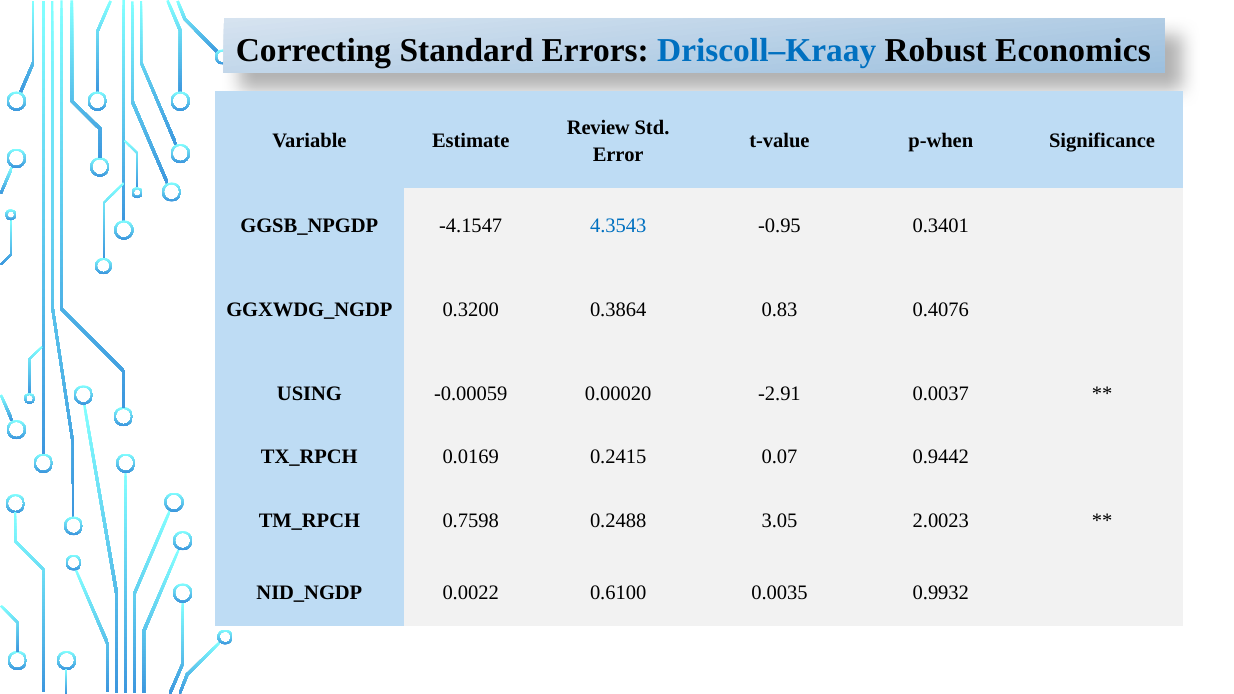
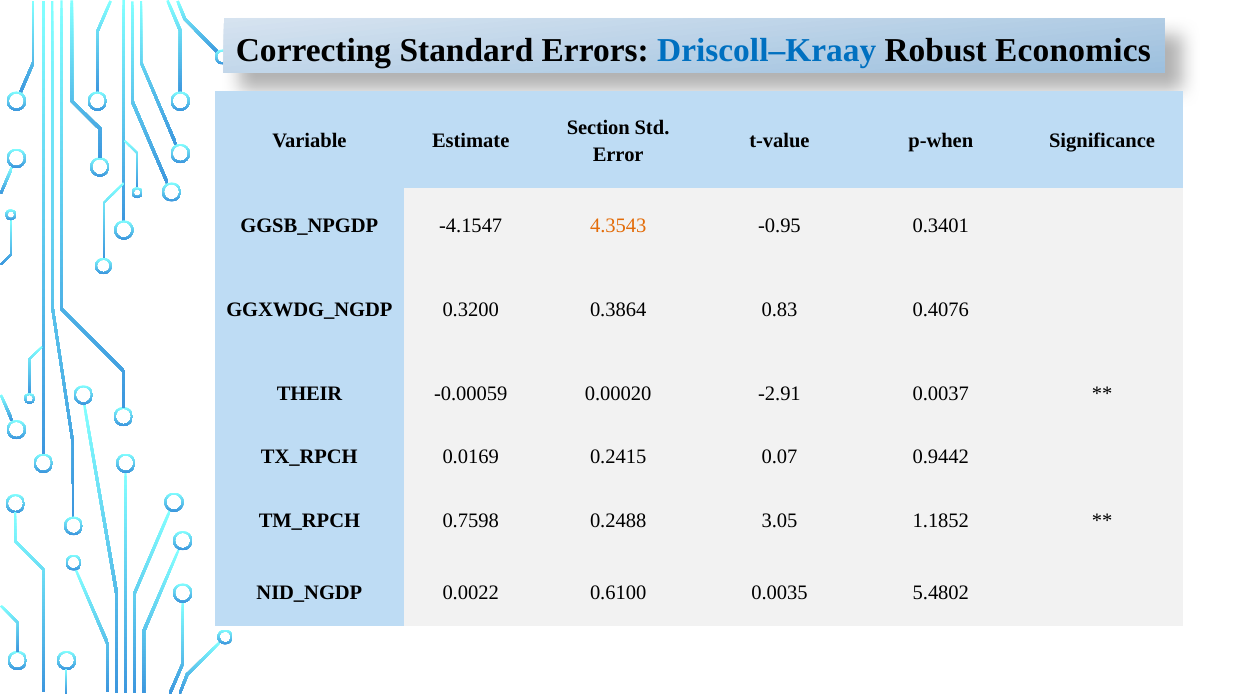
Review: Review -> Section
4.3543 colour: blue -> orange
USING: USING -> THEIR
2.0023: 2.0023 -> 1.1852
0.9932: 0.9932 -> 5.4802
